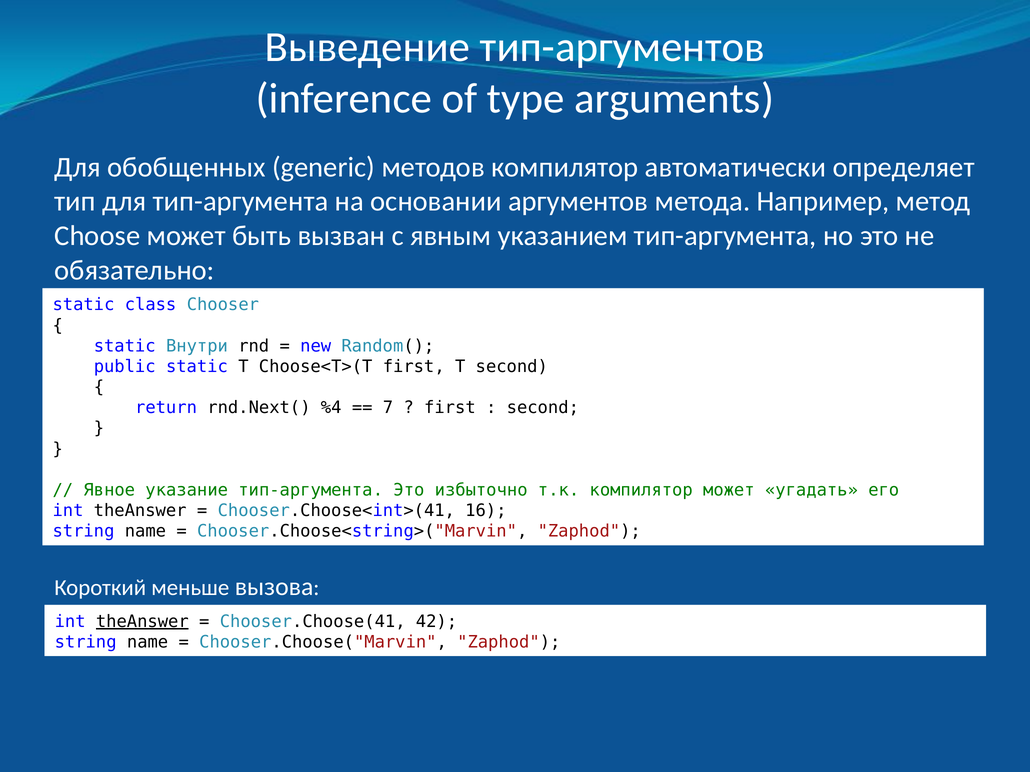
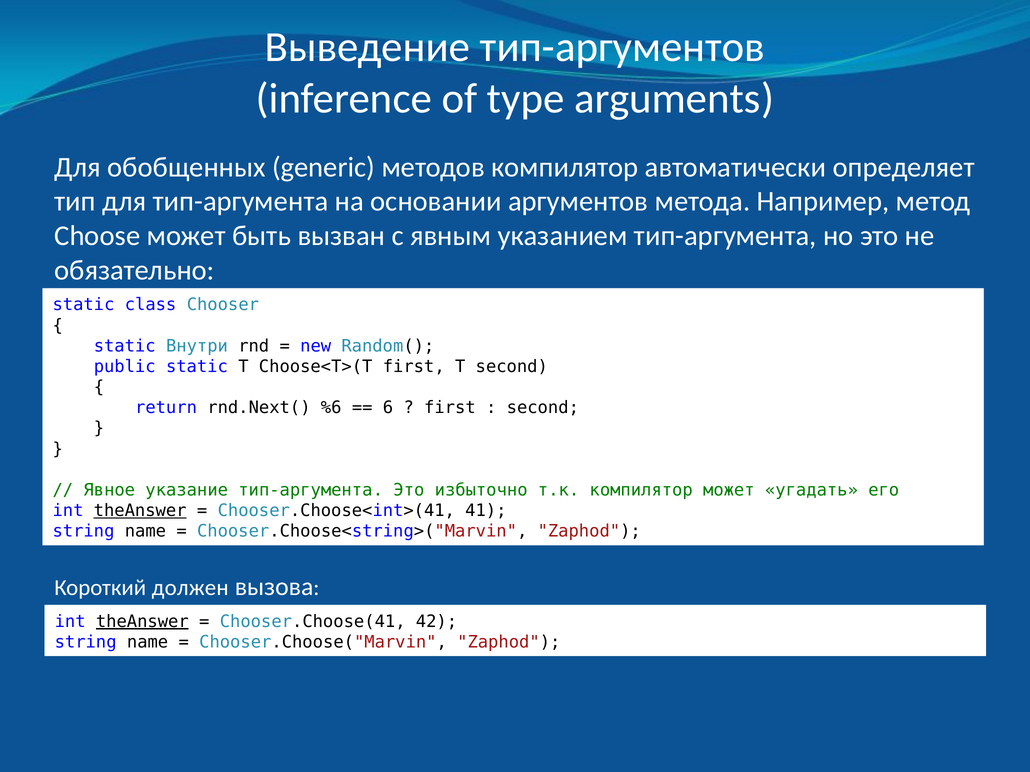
%4: %4 -> %6
7: 7 -> 6
theAnswer at (140, 511) underline: none -> present
16: 16 -> 41
меньше: меньше -> должен
